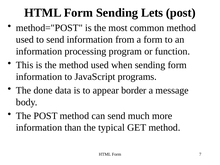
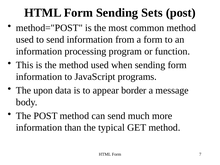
Lets: Lets -> Sets
done: done -> upon
